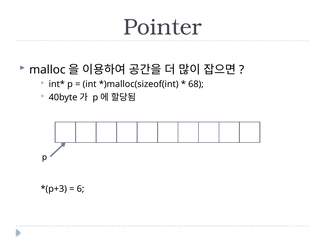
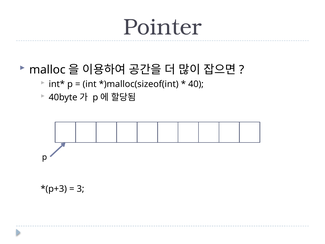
68: 68 -> 40
6: 6 -> 3
